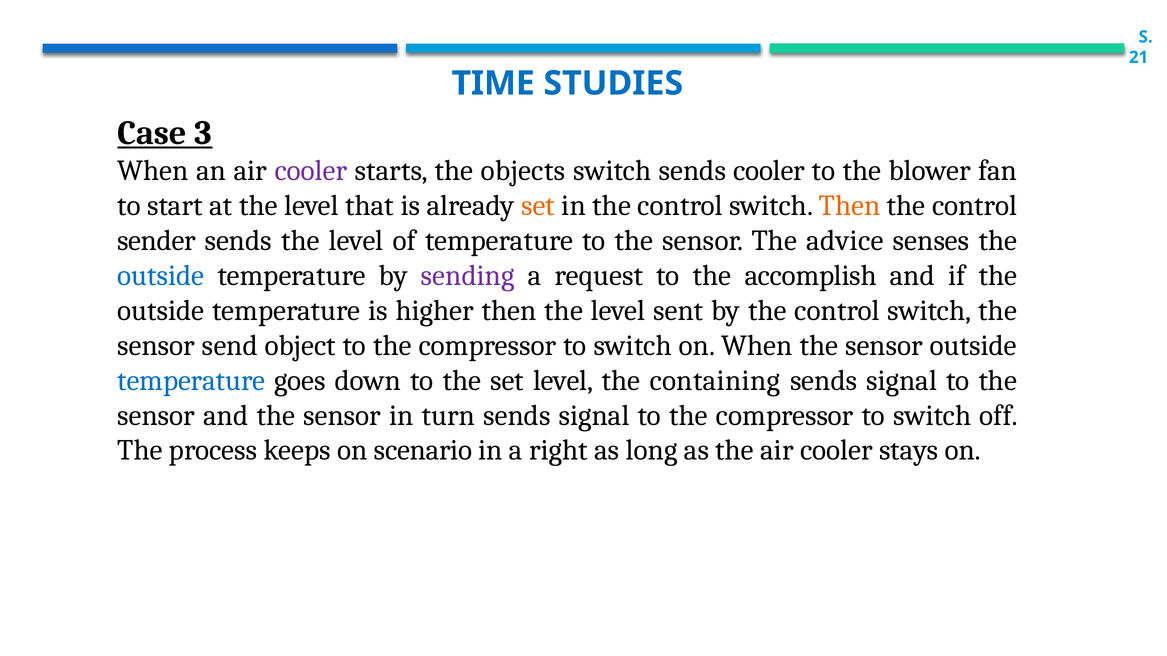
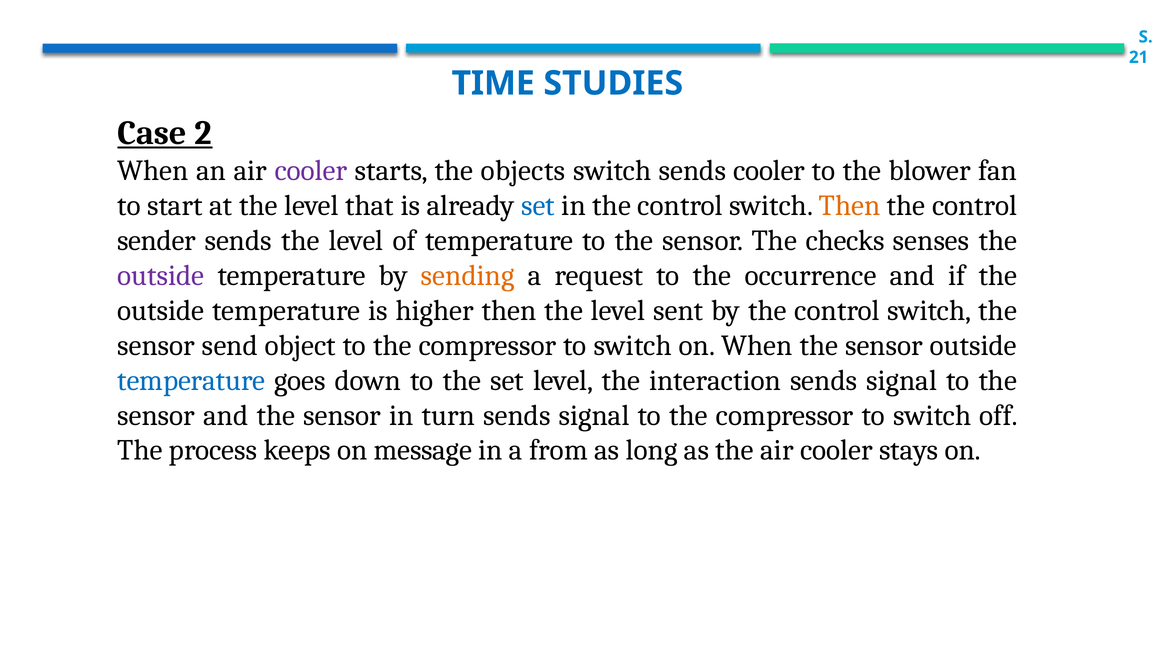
3: 3 -> 2
set at (538, 206) colour: orange -> blue
advice: advice -> checks
outside at (161, 276) colour: blue -> purple
sending colour: purple -> orange
accomplish: accomplish -> occurrence
containing: containing -> interaction
scenario: scenario -> message
right: right -> from
